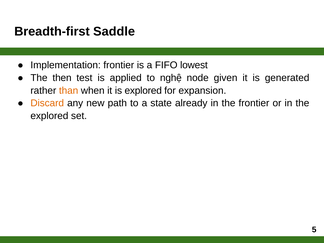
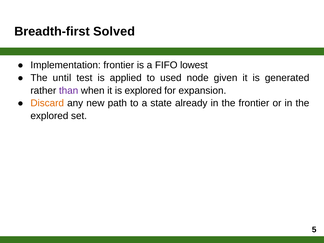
Saddle: Saddle -> Solved
then: then -> until
nghệ: nghệ -> used
than colour: orange -> purple
